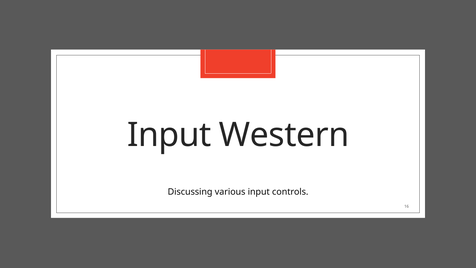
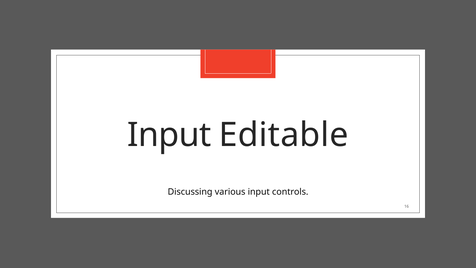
Western: Western -> Editable
